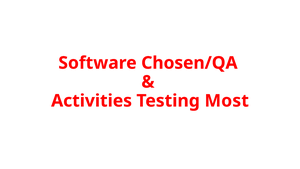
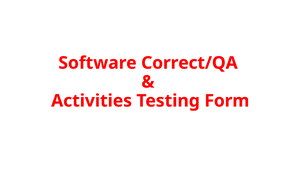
Chosen/QA: Chosen/QA -> Correct/QA
Most: Most -> Form
